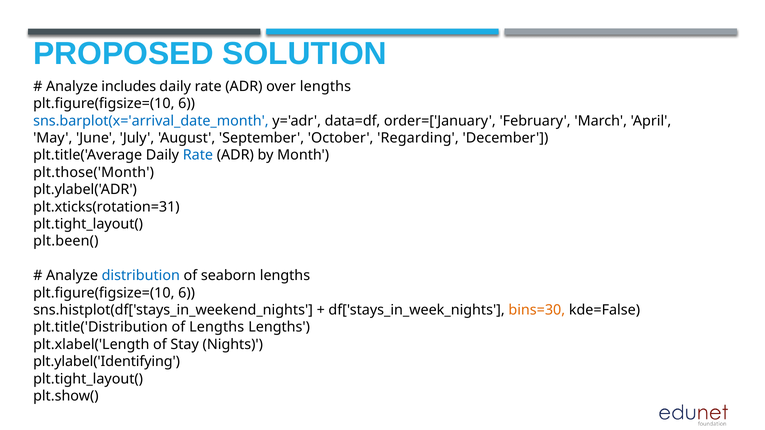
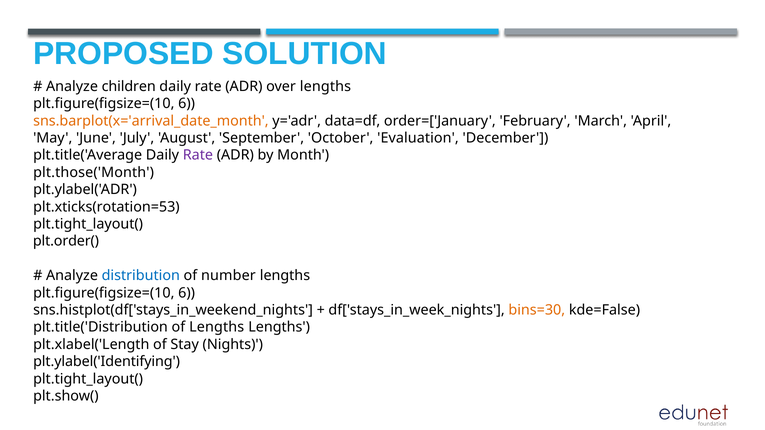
includes: includes -> children
sns.barplot(x='arrival_date_month colour: blue -> orange
Regarding: Regarding -> Evaluation
Rate at (198, 155) colour: blue -> purple
plt.xticks(rotation=31: plt.xticks(rotation=31 -> plt.xticks(rotation=53
plt.been(: plt.been( -> plt.order(
seaborn: seaborn -> number
